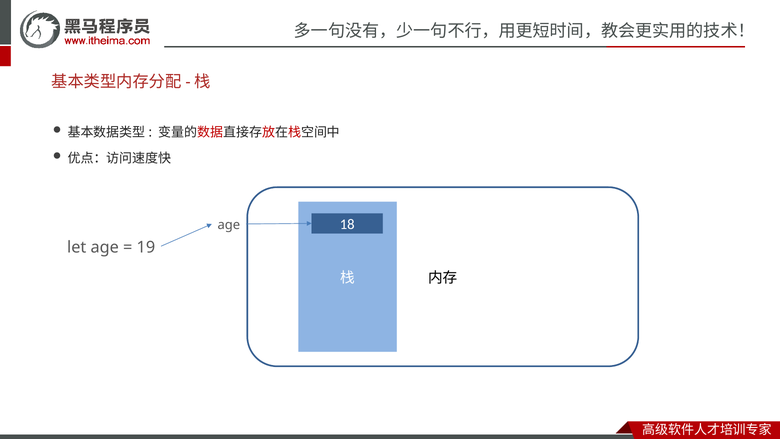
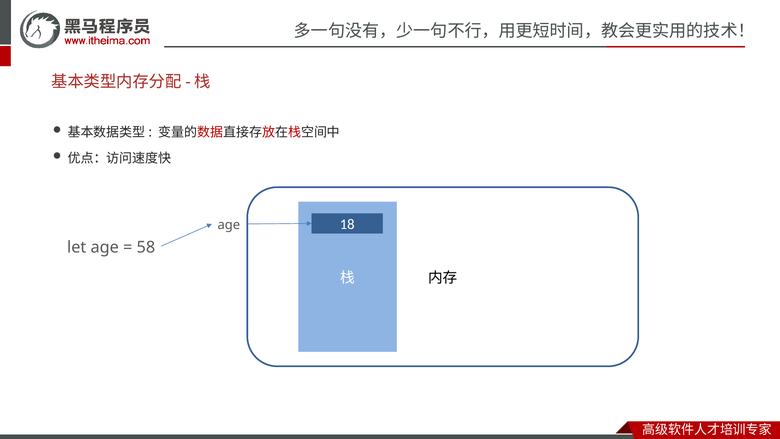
19: 19 -> 58
